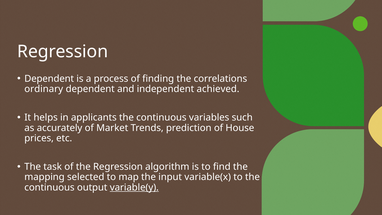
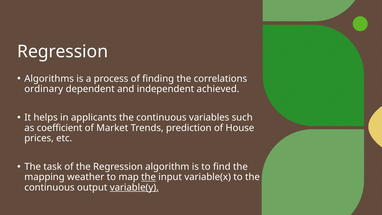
Dependent at (49, 79): Dependent -> Algorithms
accurately: accurately -> coefficient
selected: selected -> weather
the at (149, 177) underline: none -> present
